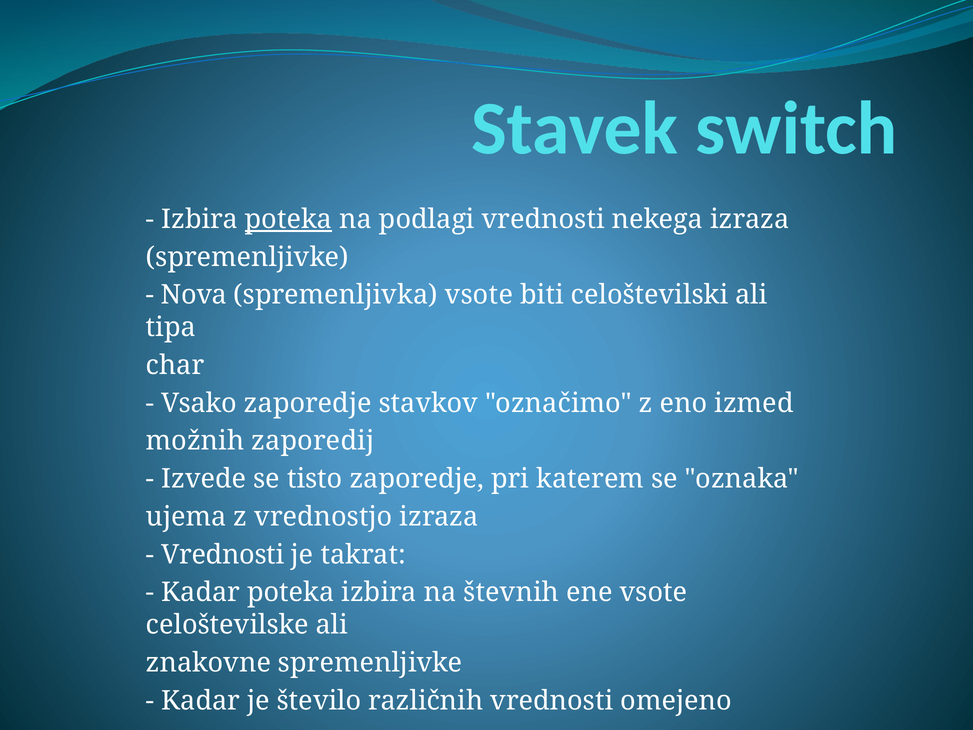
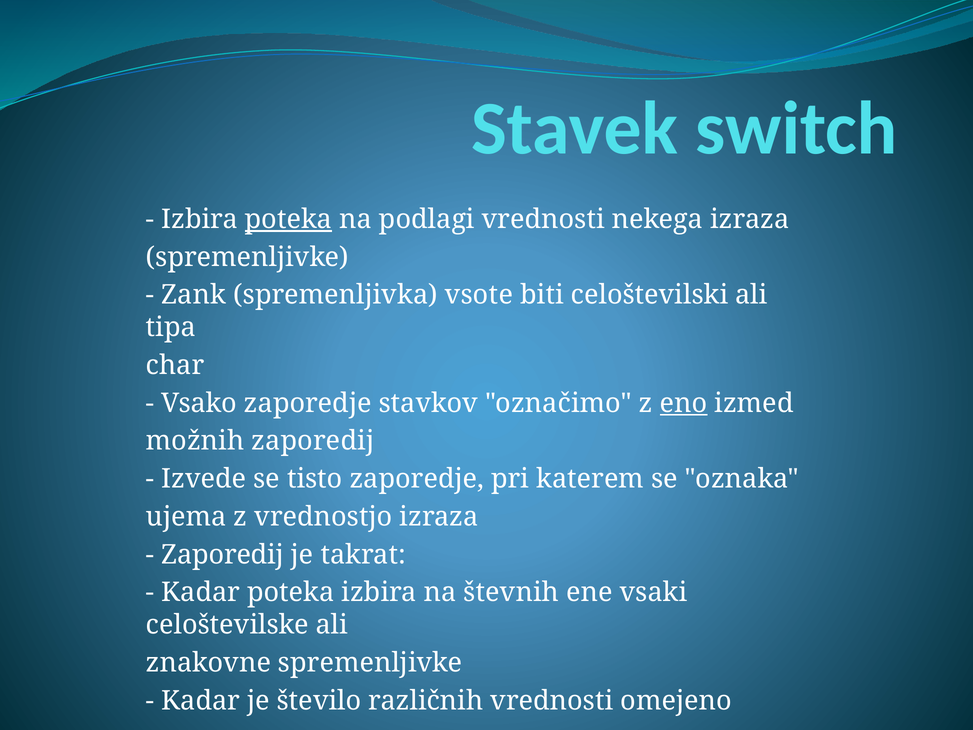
Nova: Nova -> Zank
eno underline: none -> present
Vrednosti at (223, 554): Vrednosti -> Zaporedij
ene vsote: vsote -> vsaki
